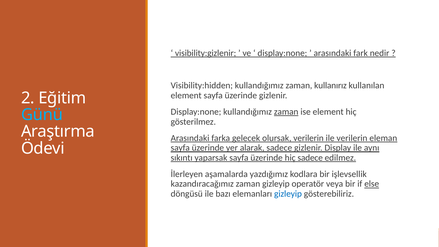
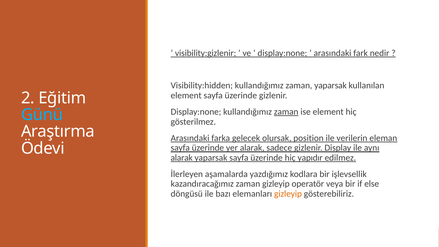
zaman kullanırız: kullanırız -> yaparsak
olursak verilerin: verilerin -> position
sıkıntı at (182, 158): sıkıntı -> alarak
hiç sadece: sadece -> yapıdır
else underline: present -> none
gizleyip at (288, 194) colour: blue -> orange
